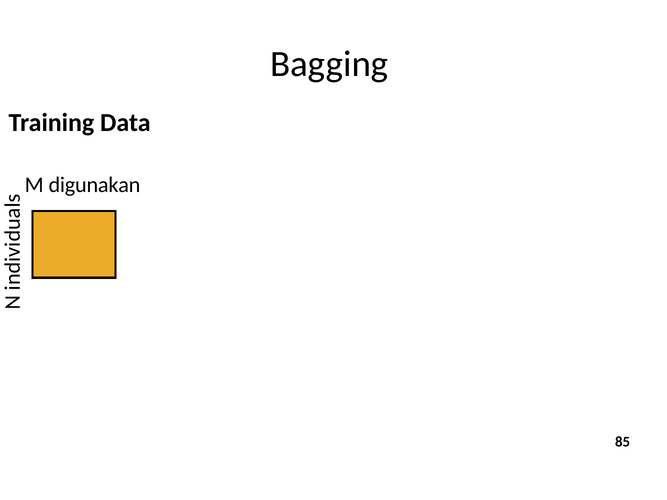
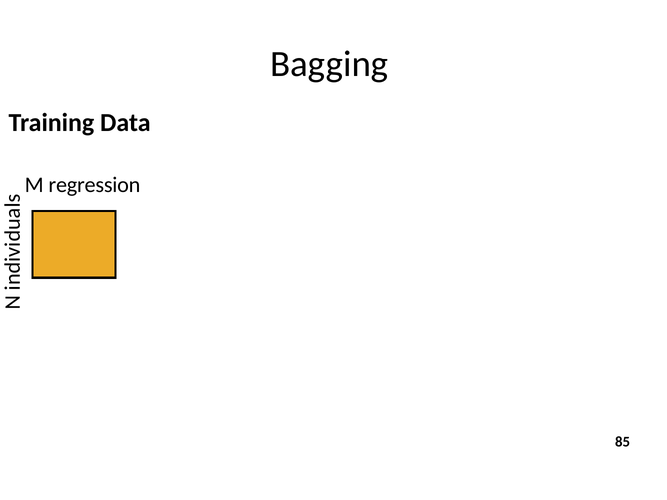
digunakan: digunakan -> regression
